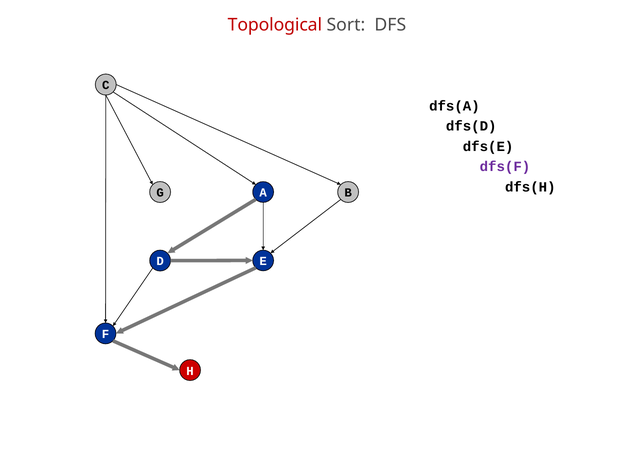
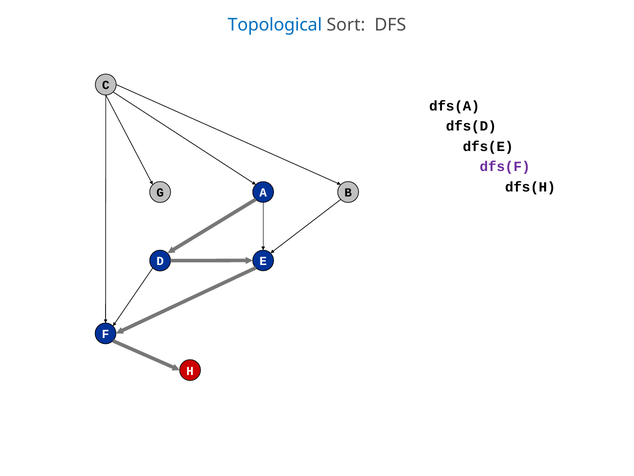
Topological colour: red -> blue
